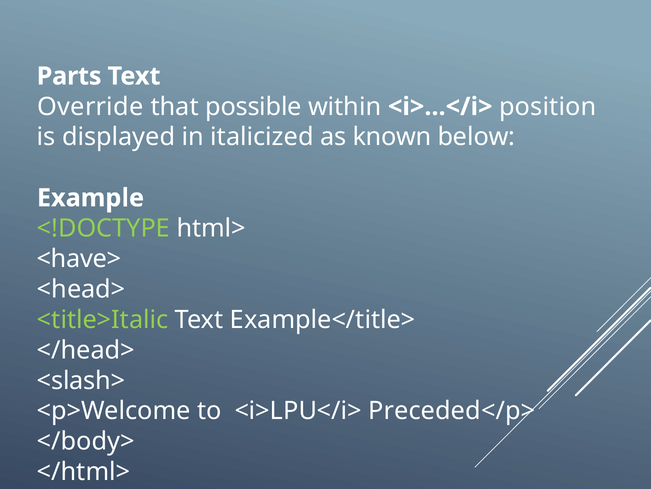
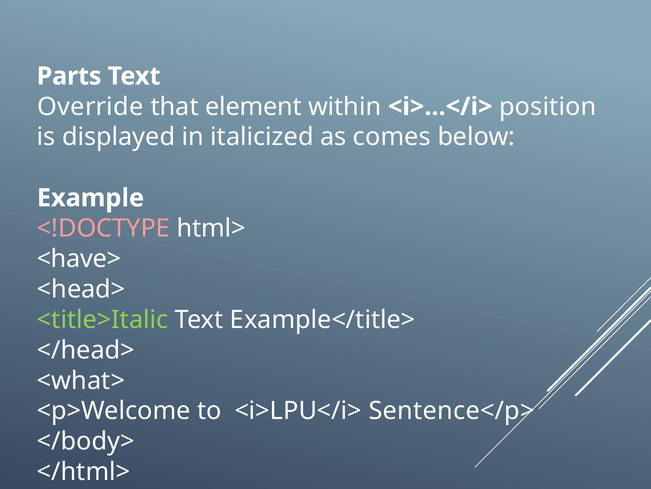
possible: possible -> element
known: known -> comes
<!DOCTYPE colour: light green -> pink
<slash>: <slash> -> <what>
Preceded</p>: Preceded</p> -> Sentence</p>
